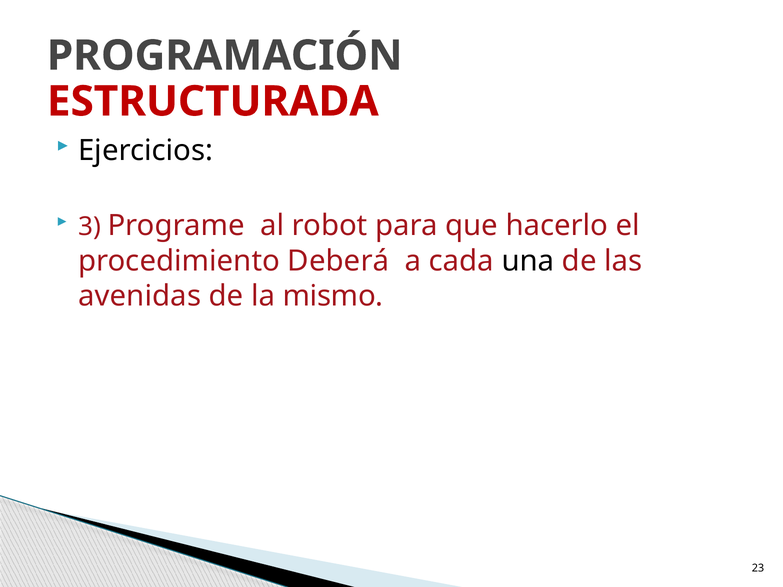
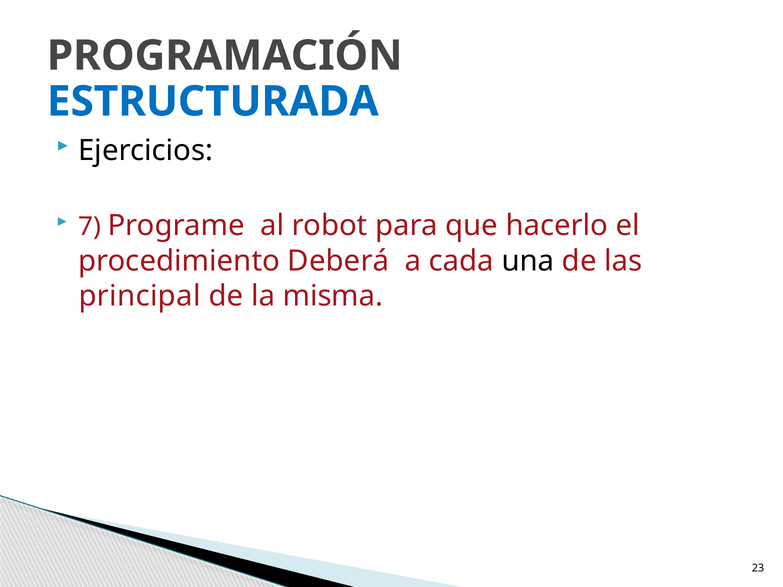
ESTRUCTURADA colour: red -> blue
3: 3 -> 7
avenidas: avenidas -> principal
mismo: mismo -> misma
